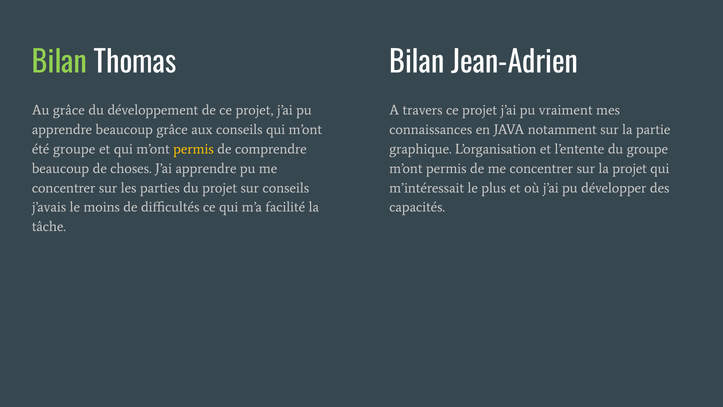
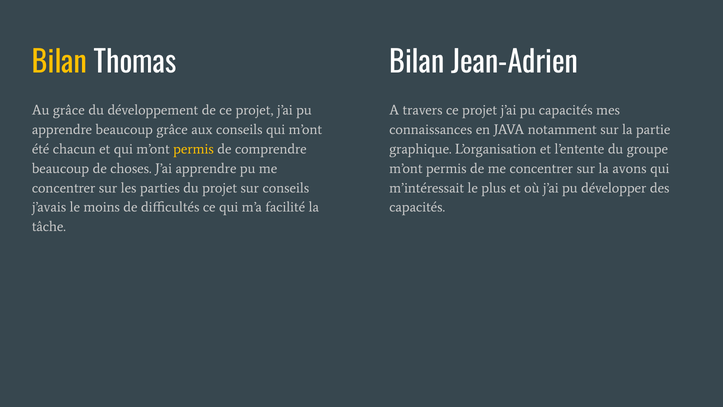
Bilan at (59, 63) colour: light green -> yellow
pu vraiment: vraiment -> capacités
été groupe: groupe -> chacun
la projet: projet -> avons
